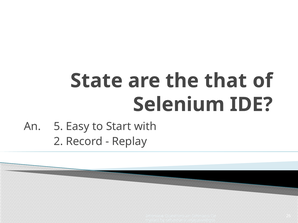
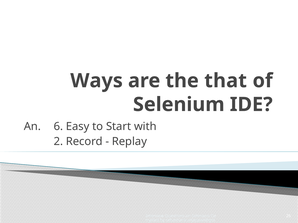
State: State -> Ways
5: 5 -> 6
